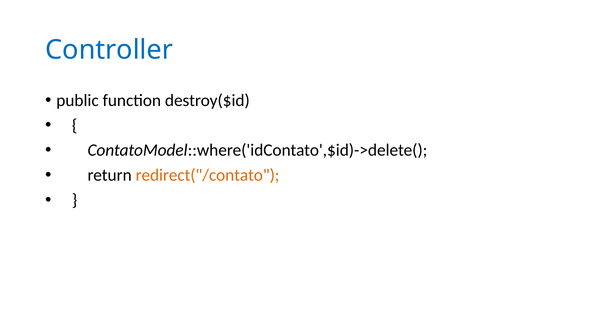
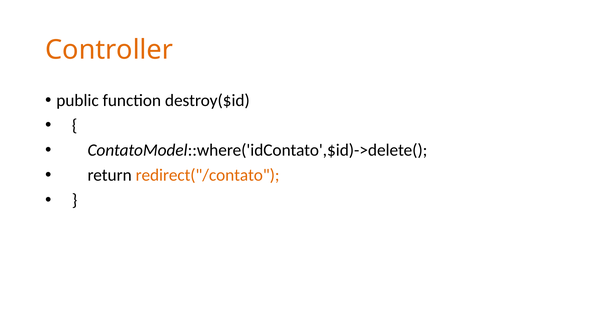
Controller colour: blue -> orange
